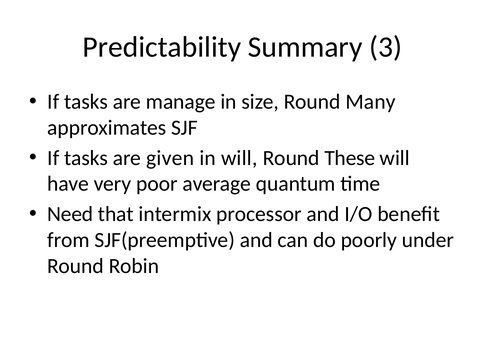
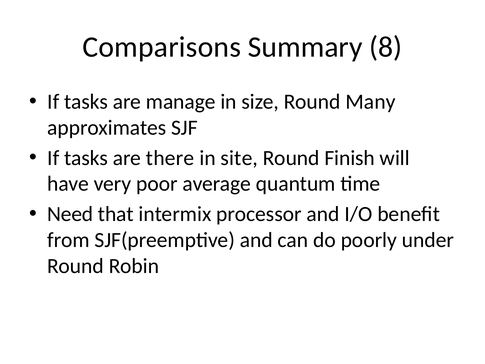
Predictability: Predictability -> Comparisons
3: 3 -> 8
given: given -> there
in will: will -> site
These: These -> Finish
